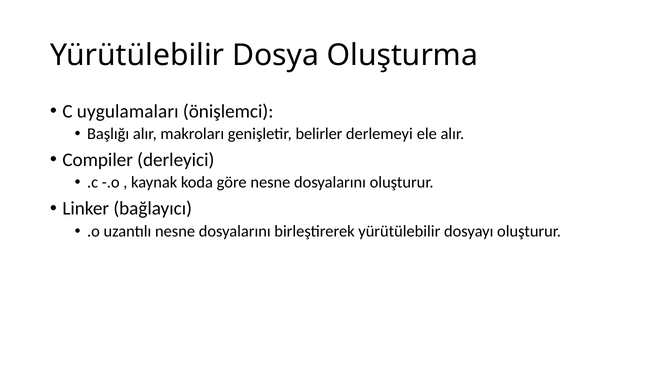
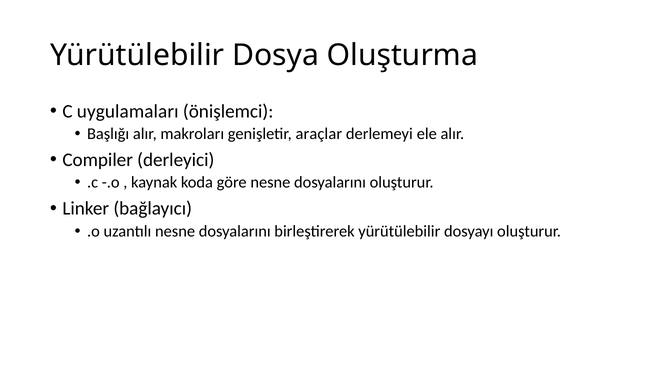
belirler: belirler -> araçlar
